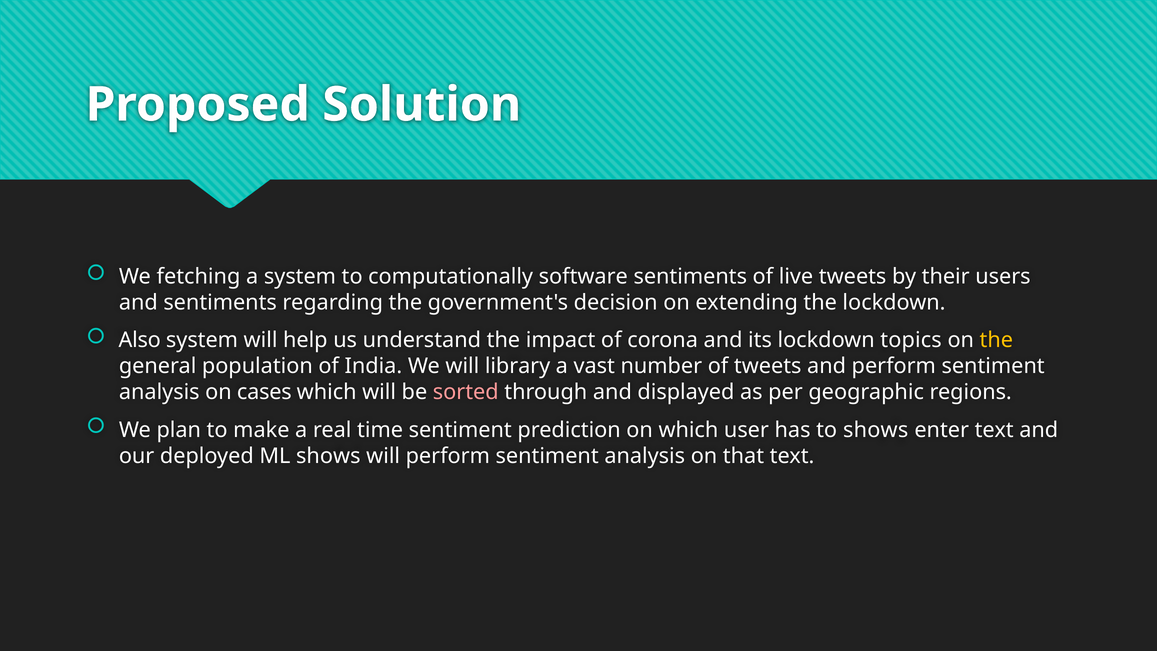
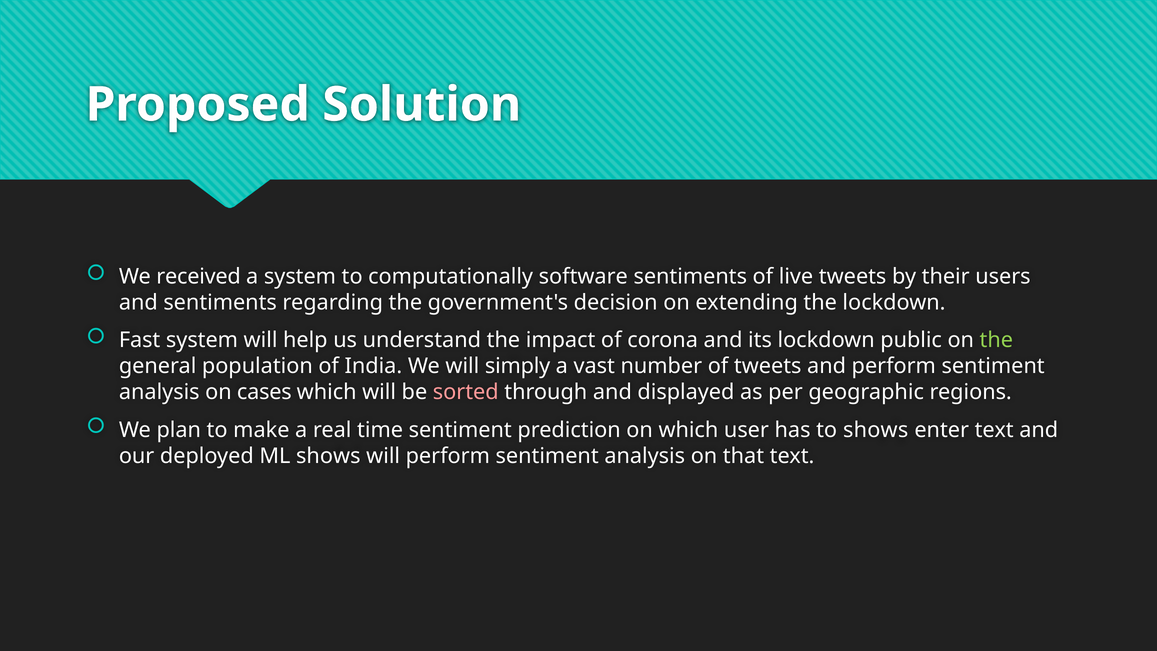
fetching: fetching -> received
Also: Also -> Fast
topics: topics -> public
the at (996, 340) colour: yellow -> light green
library: library -> simply
